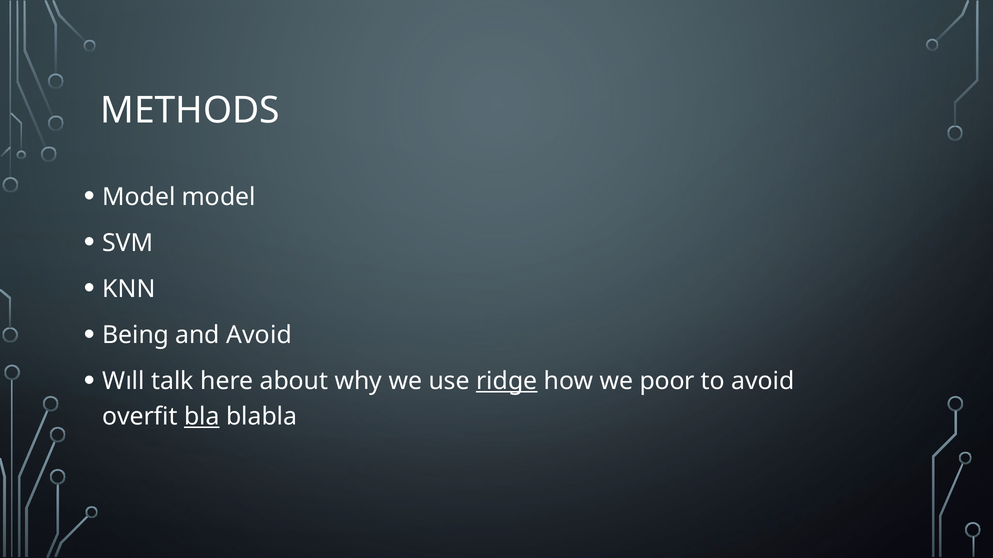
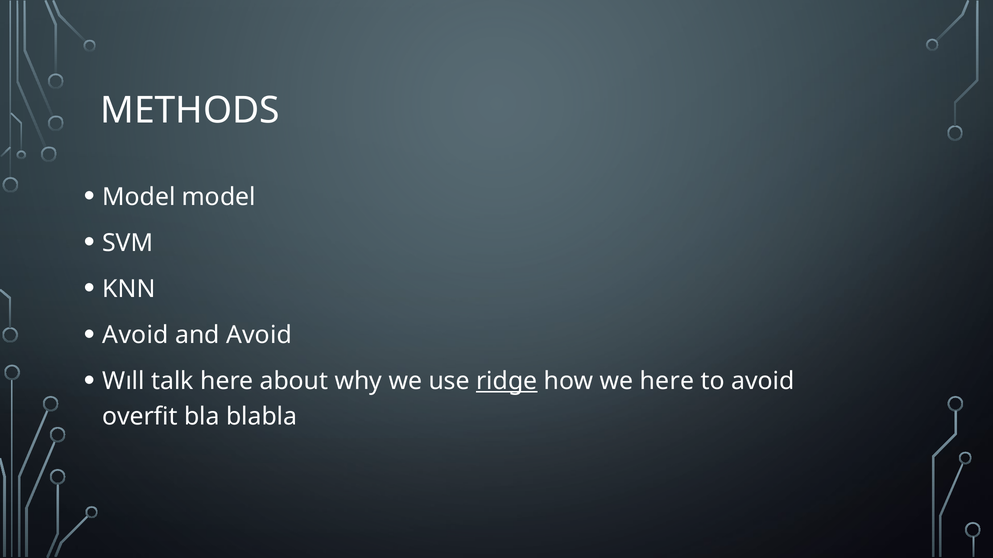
Being at (136, 335): Being -> Avoid
we poor: poor -> here
bla underline: present -> none
